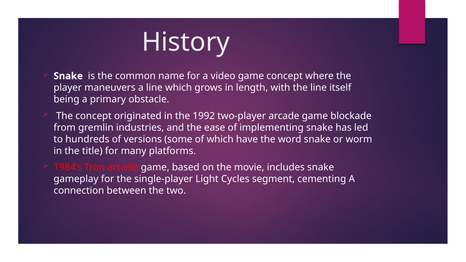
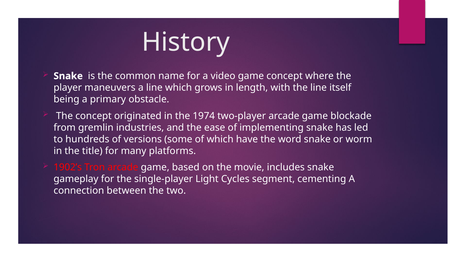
1992: 1992 -> 1974
1984’s: 1984’s -> 1902’s
